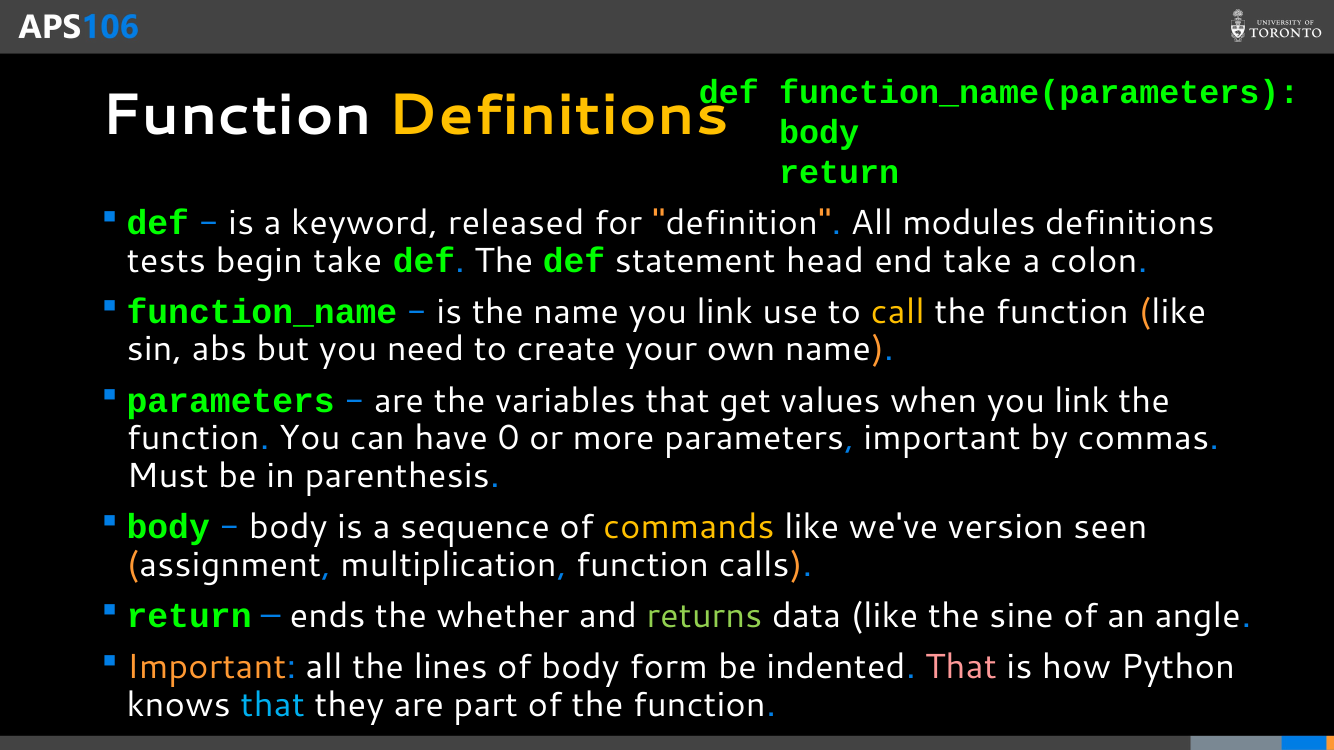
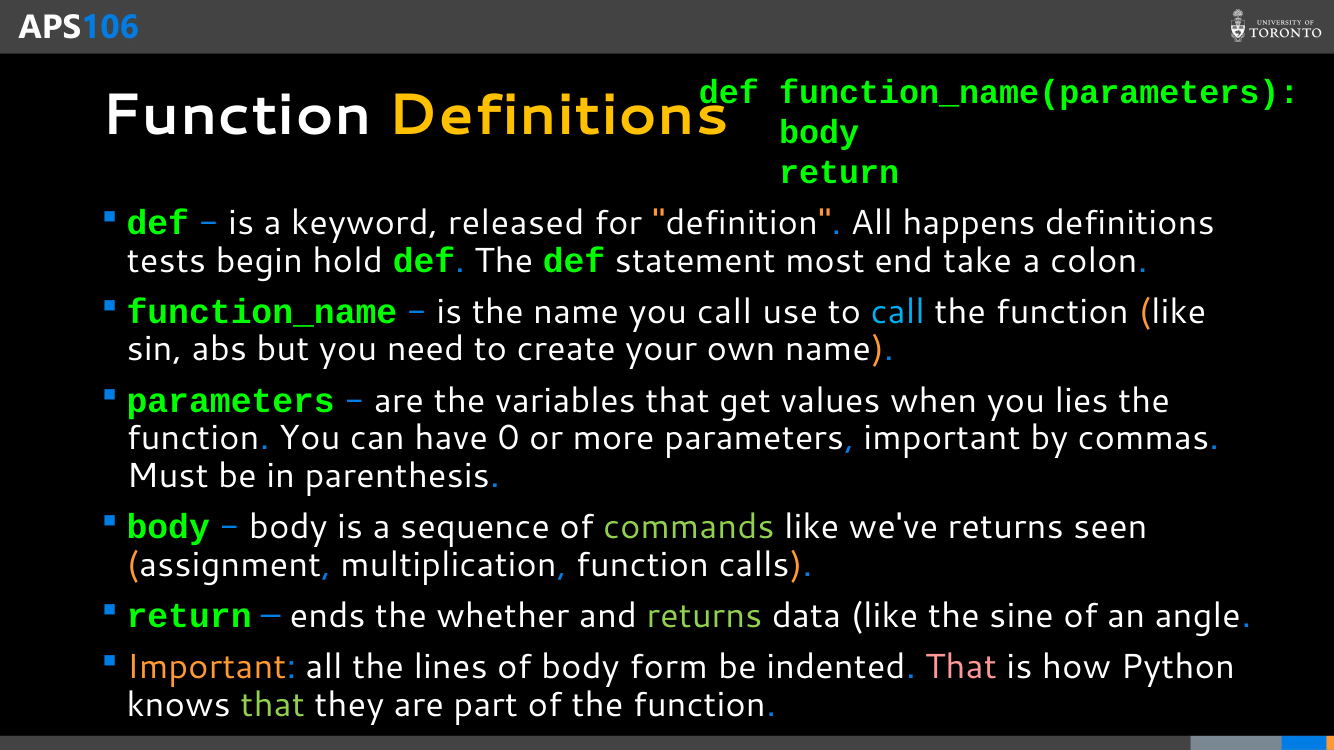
modules: modules -> happens
begin take: take -> hold
head: head -> most
name you link: link -> call
call at (898, 312) colour: yellow -> light blue
when you link: link -> lies
commands colour: yellow -> light green
we've version: version -> returns
that at (273, 705) colour: light blue -> light green
